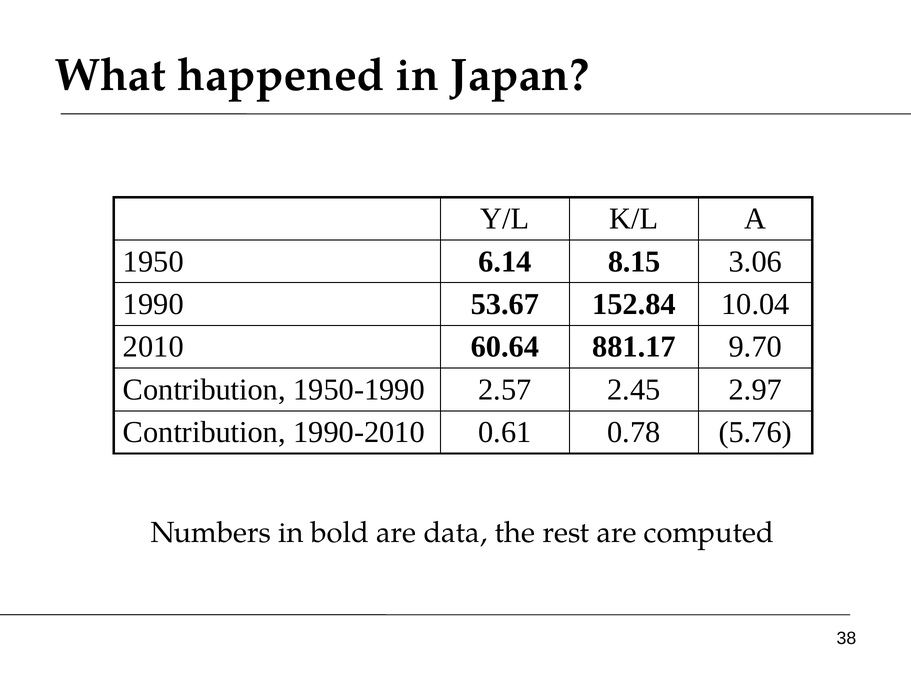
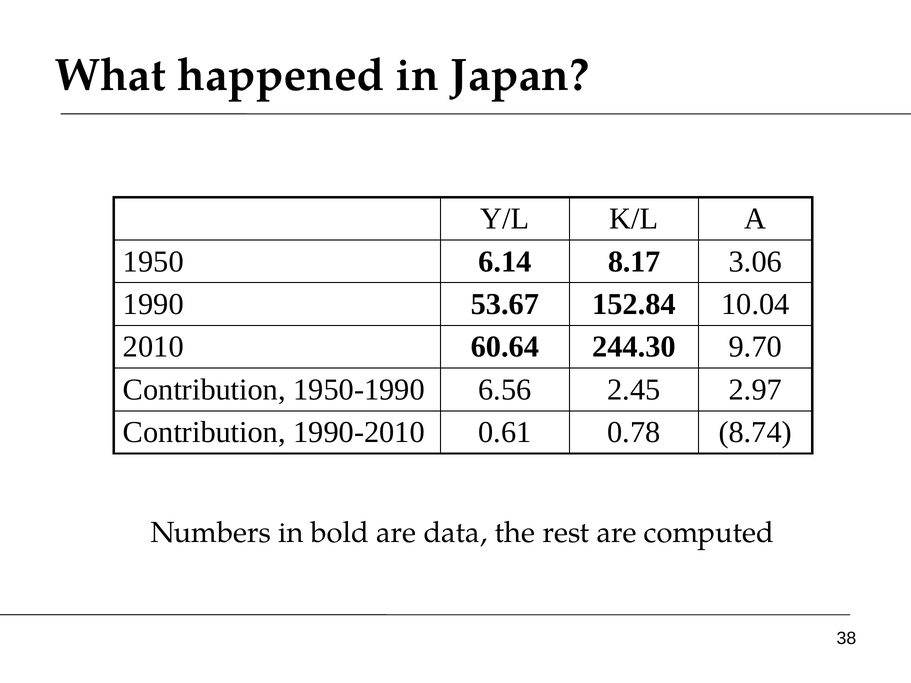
8.15: 8.15 -> 8.17
881.17: 881.17 -> 244.30
2.57: 2.57 -> 6.56
5.76: 5.76 -> 8.74
